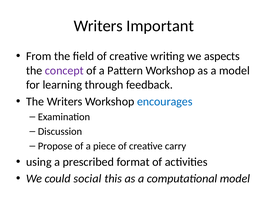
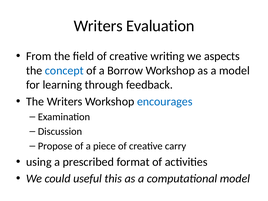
Important: Important -> Evaluation
concept colour: purple -> blue
Pattern: Pattern -> Borrow
social: social -> useful
